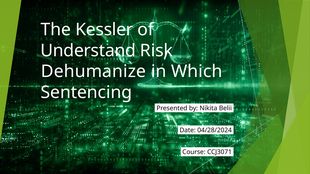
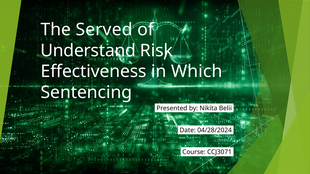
Kessler: Kessler -> Served
Dehumanize: Dehumanize -> Effectiveness
